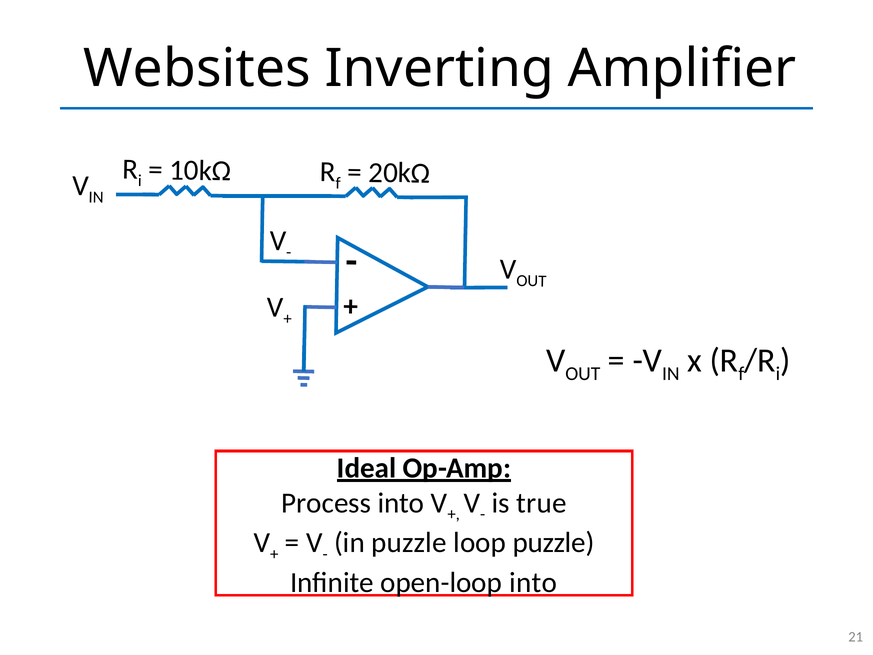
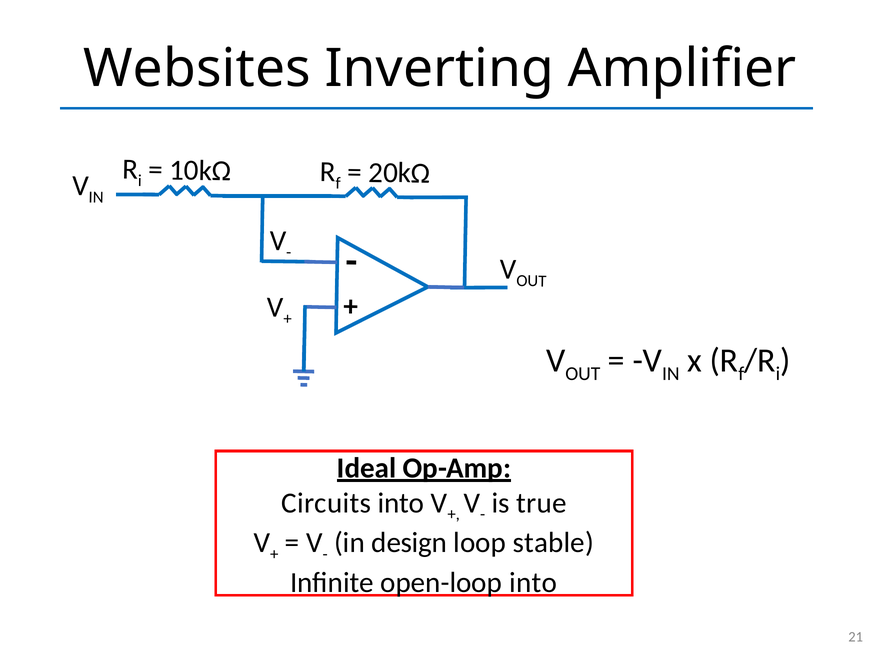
Process: Process -> Circuits
in puzzle: puzzle -> design
loop puzzle: puzzle -> stable
